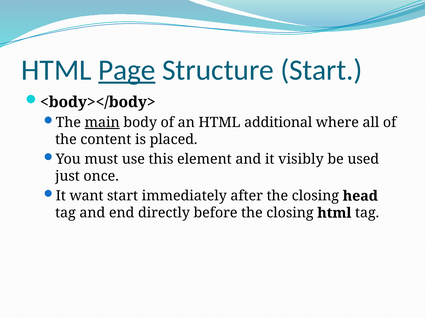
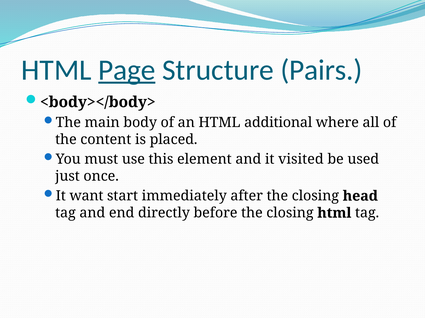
Structure Start: Start -> Pairs
main underline: present -> none
visibly: visibly -> visited
